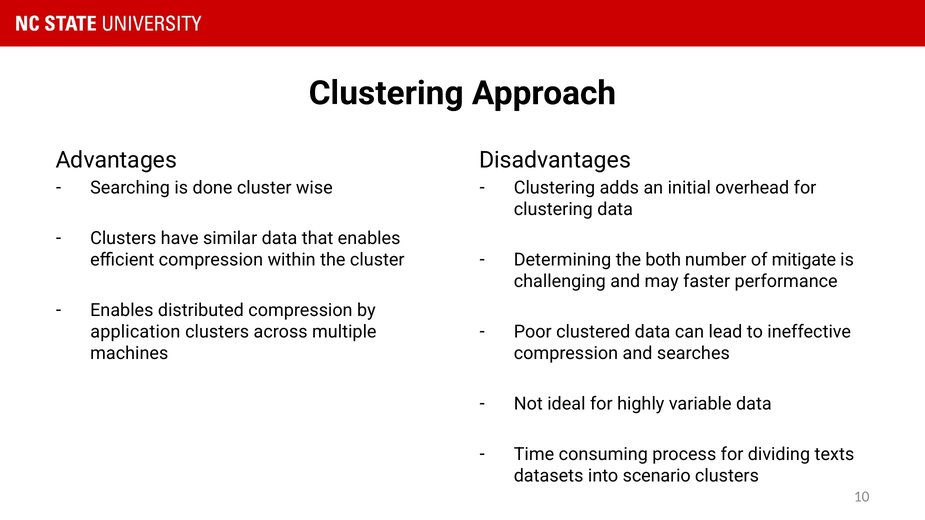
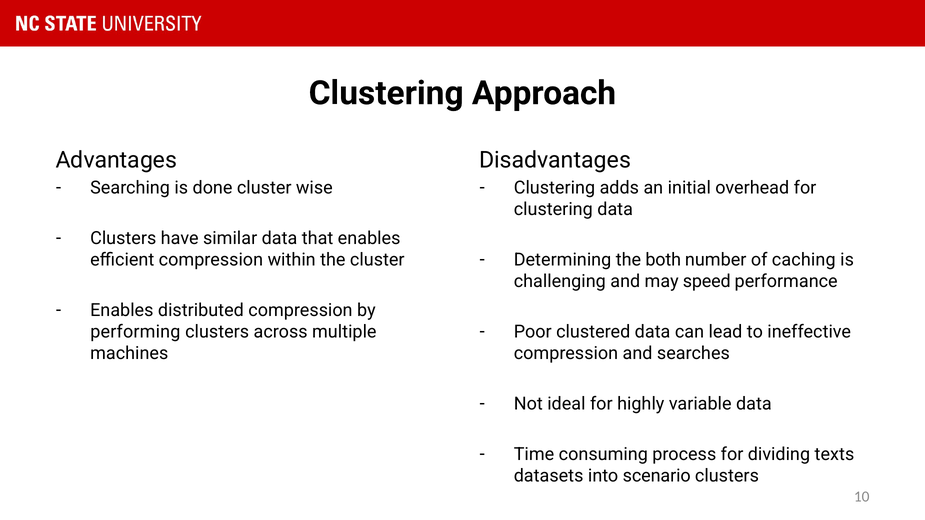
mitigate: mitigate -> caching
faster: faster -> speed
application: application -> performing
